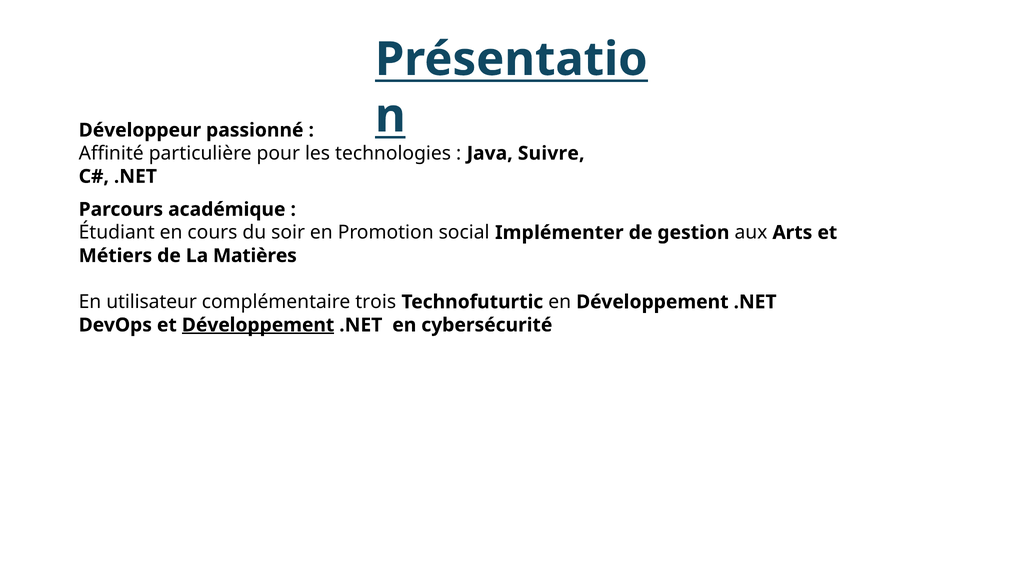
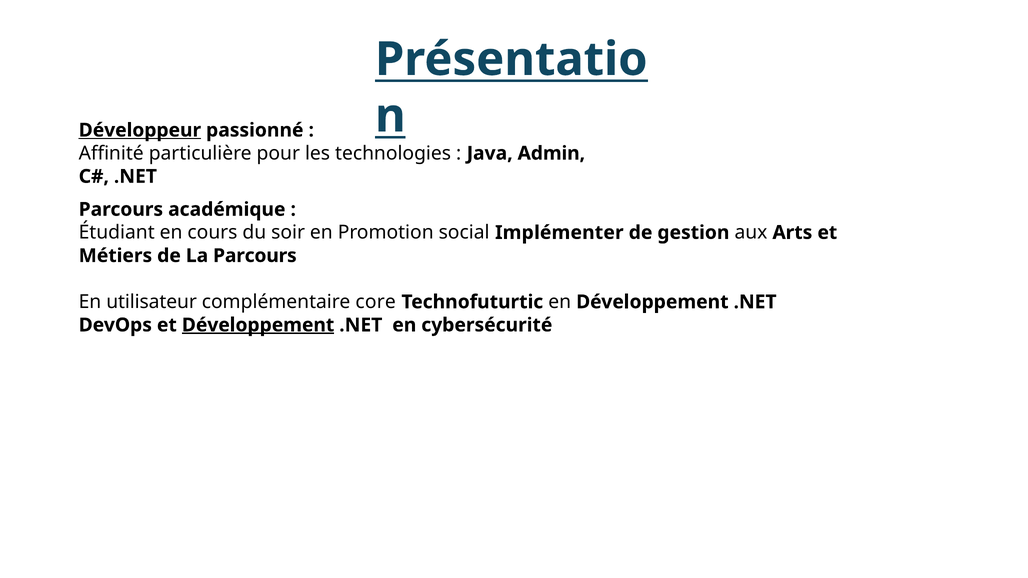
Développeur underline: none -> present
Suivre: Suivre -> Admin
La Matières: Matières -> Parcours
trois: trois -> core
